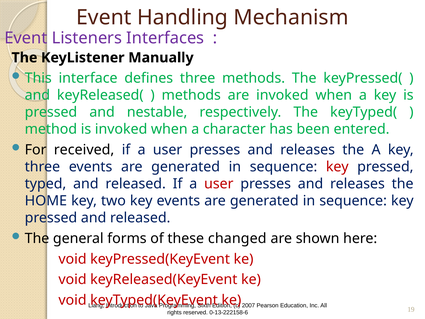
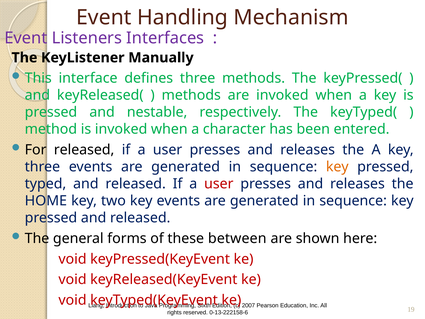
For received: received -> released
key at (337, 167) colour: red -> orange
changed: changed -> between
